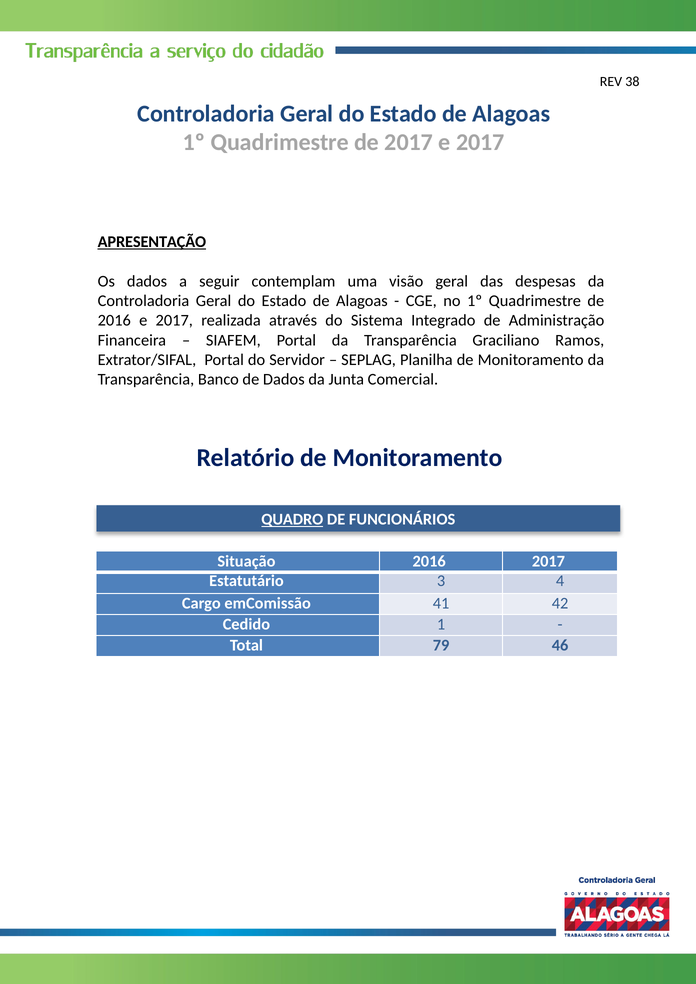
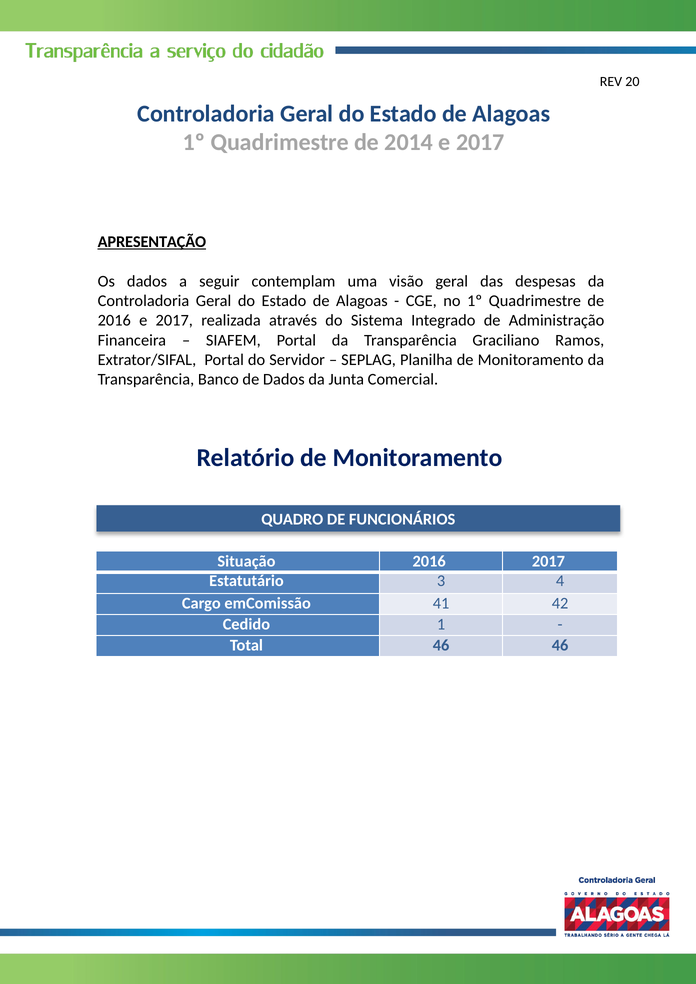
38: 38 -> 20
de 2017: 2017 -> 2014
QUADRO underline: present -> none
Total 79: 79 -> 46
